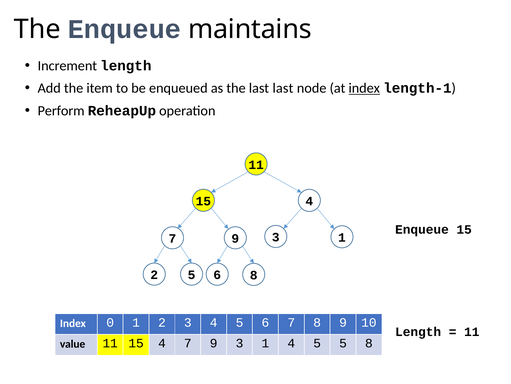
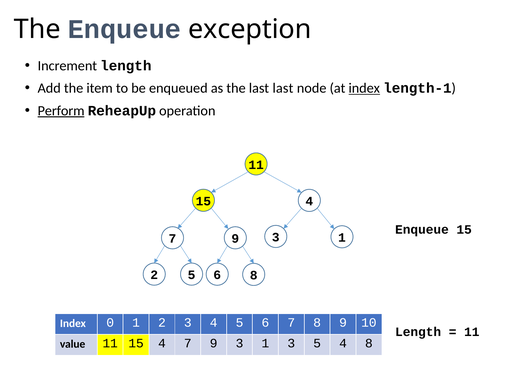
maintains: maintains -> exception
Perform underline: none -> present
3 1 4: 4 -> 3
5 5: 5 -> 4
